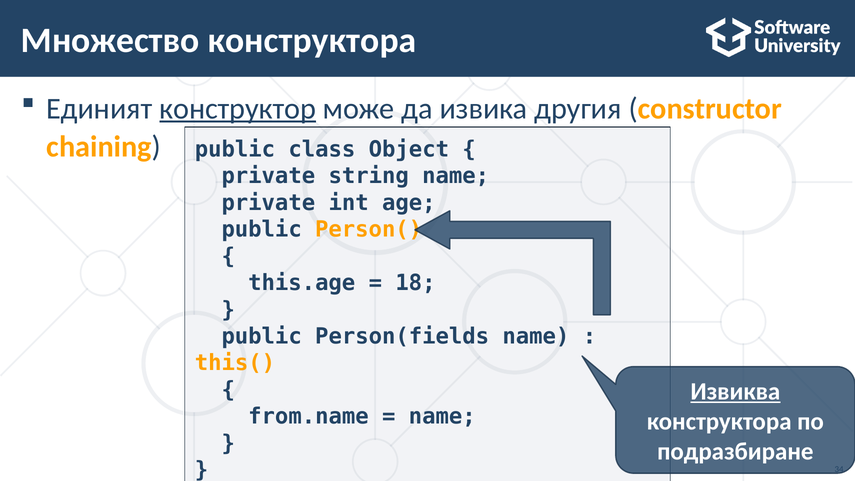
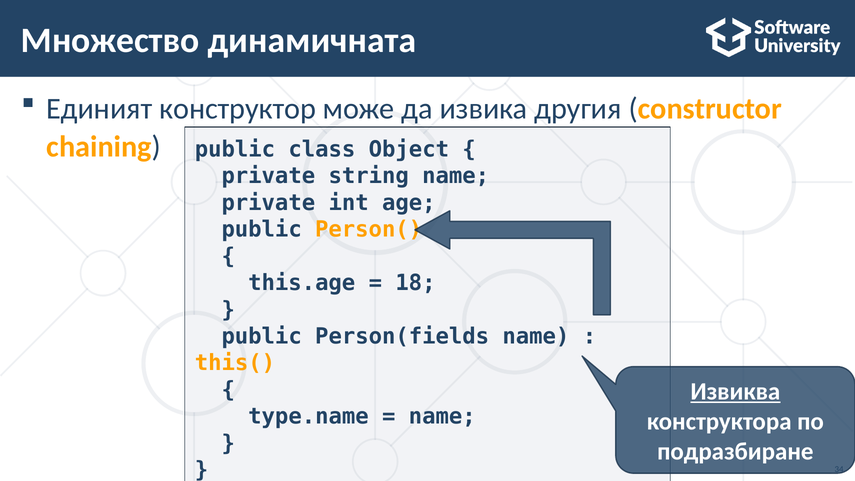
Множество конструктора: конструктора -> динамичната
конструктор underline: present -> none
from.name: from.name -> type.name
